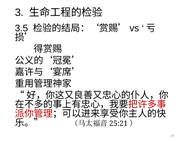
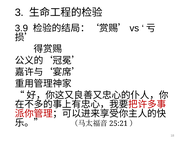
3.5: 3.5 -> 3.9
